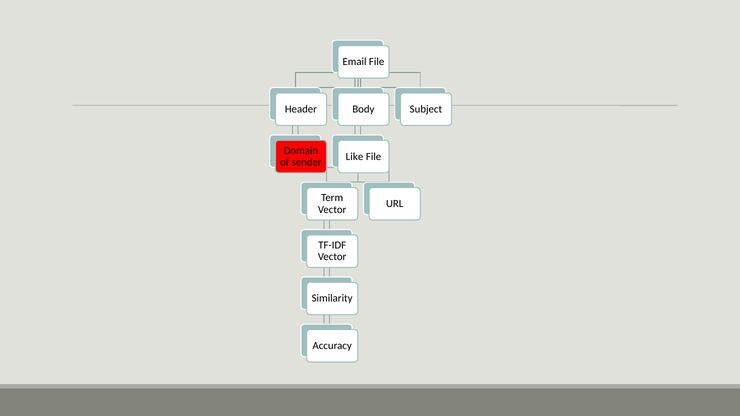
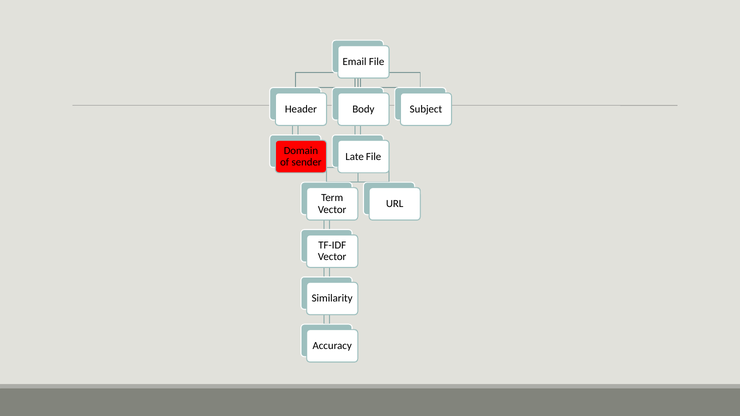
Like: Like -> Late
